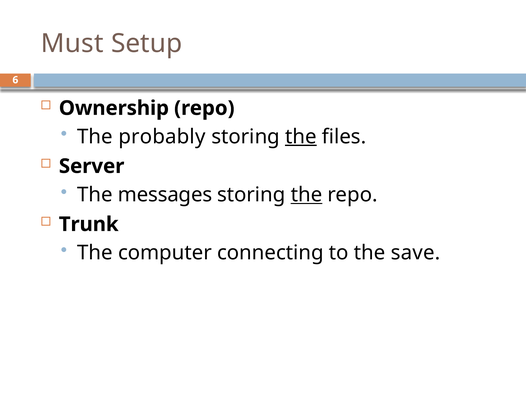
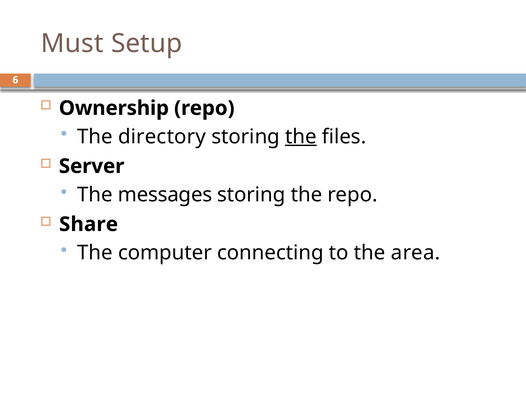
probably: probably -> directory
the at (307, 195) underline: present -> none
Trunk: Trunk -> Share
save: save -> area
